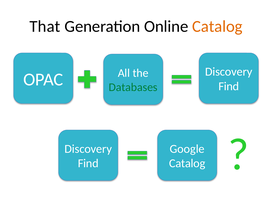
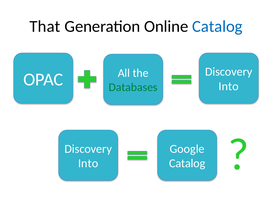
Catalog at (217, 26) colour: orange -> blue
Find at (229, 86): Find -> Into
Find at (88, 163): Find -> Into
